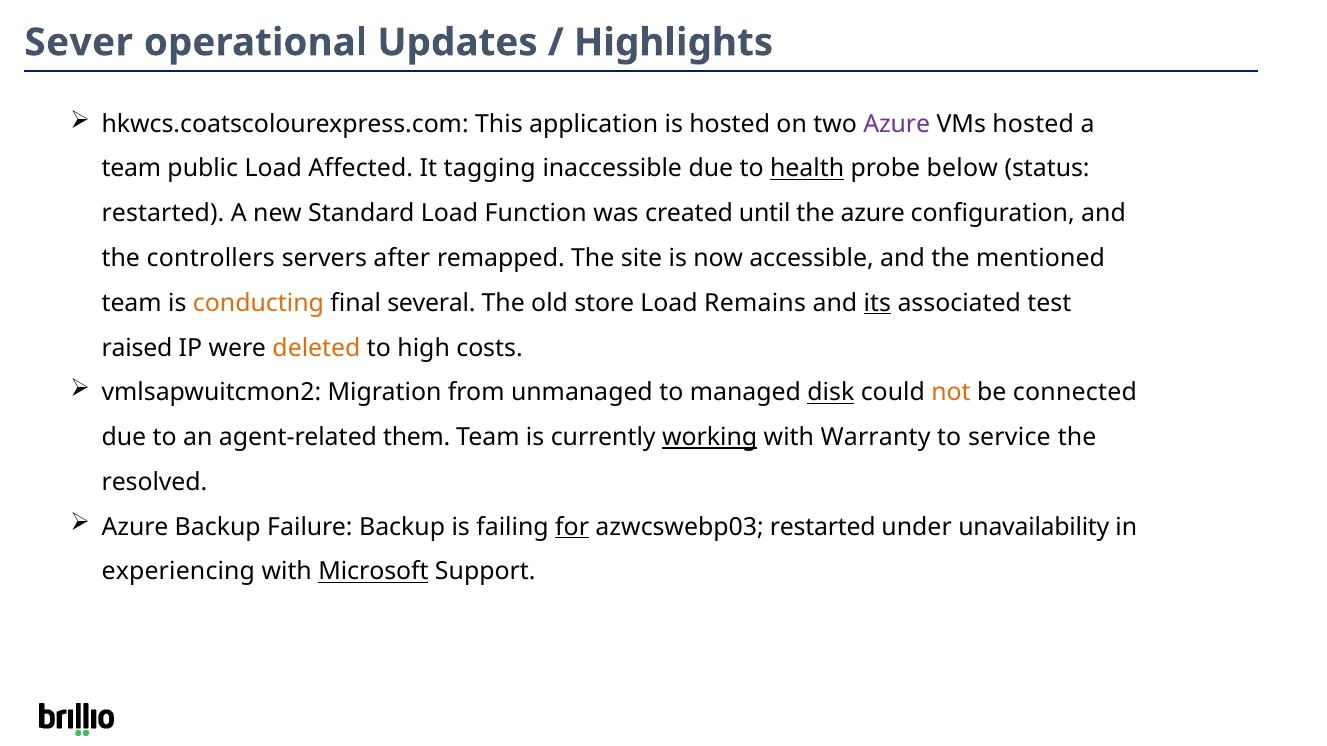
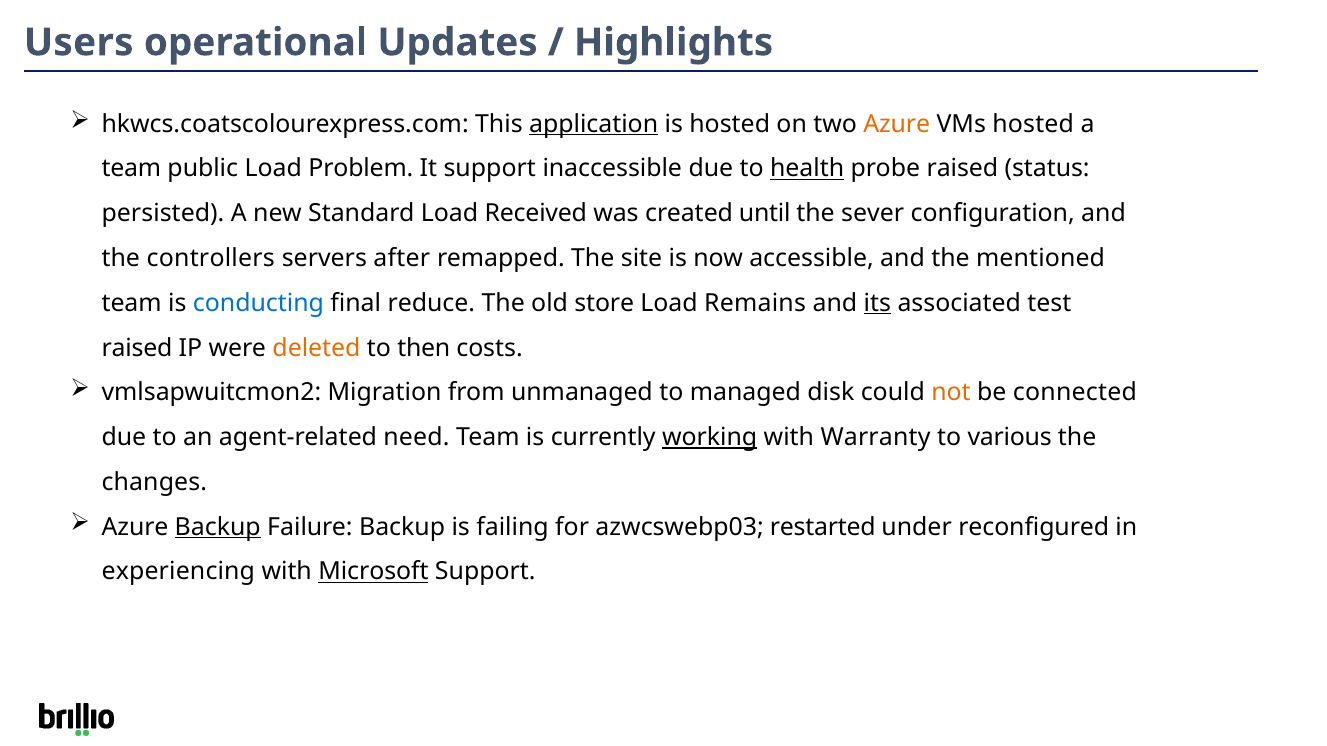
Sever: Sever -> Users
application underline: none -> present
Azure at (897, 124) colour: purple -> orange
Affected: Affected -> Problem
It tagging: tagging -> support
probe below: below -> raised
restarted at (163, 214): restarted -> persisted
Function: Function -> Received
the azure: azure -> sever
conducting colour: orange -> blue
several: several -> reduce
high: high -> then
disk underline: present -> none
them: them -> need
service: service -> various
resolved: resolved -> changes
Backup at (218, 527) underline: none -> present
for underline: present -> none
unavailability: unavailability -> reconfigured
